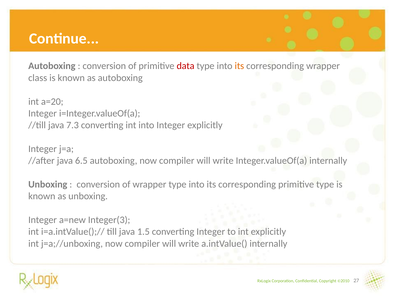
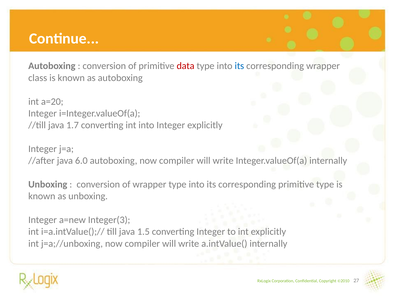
its at (239, 66) colour: orange -> blue
7.3: 7.3 -> 1.7
6.5: 6.5 -> 6.0
